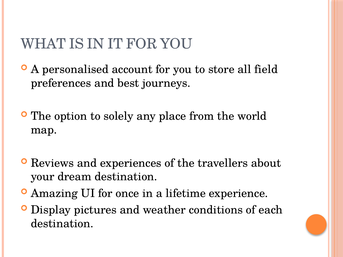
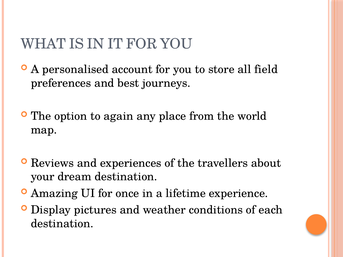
solely: solely -> again
